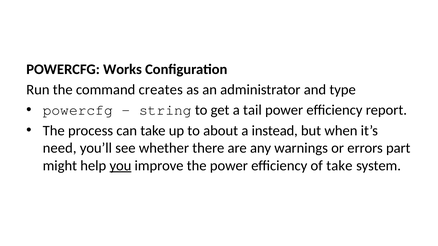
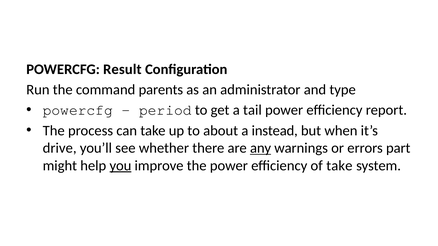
Works: Works -> Result
creates: creates -> parents
string: string -> period
need: need -> drive
any underline: none -> present
